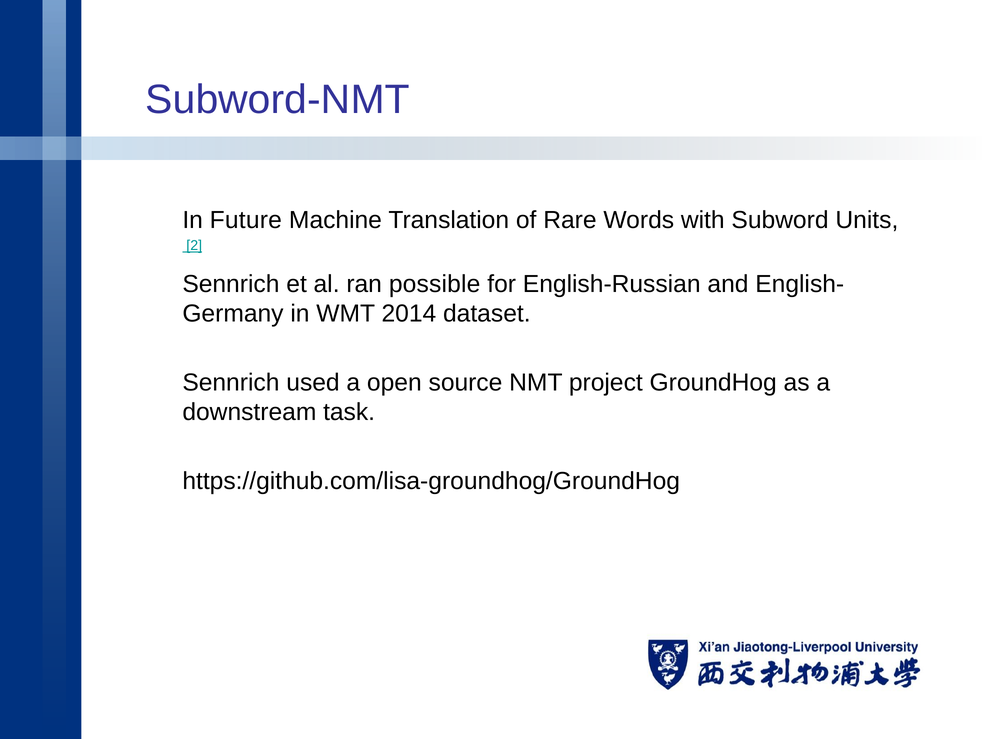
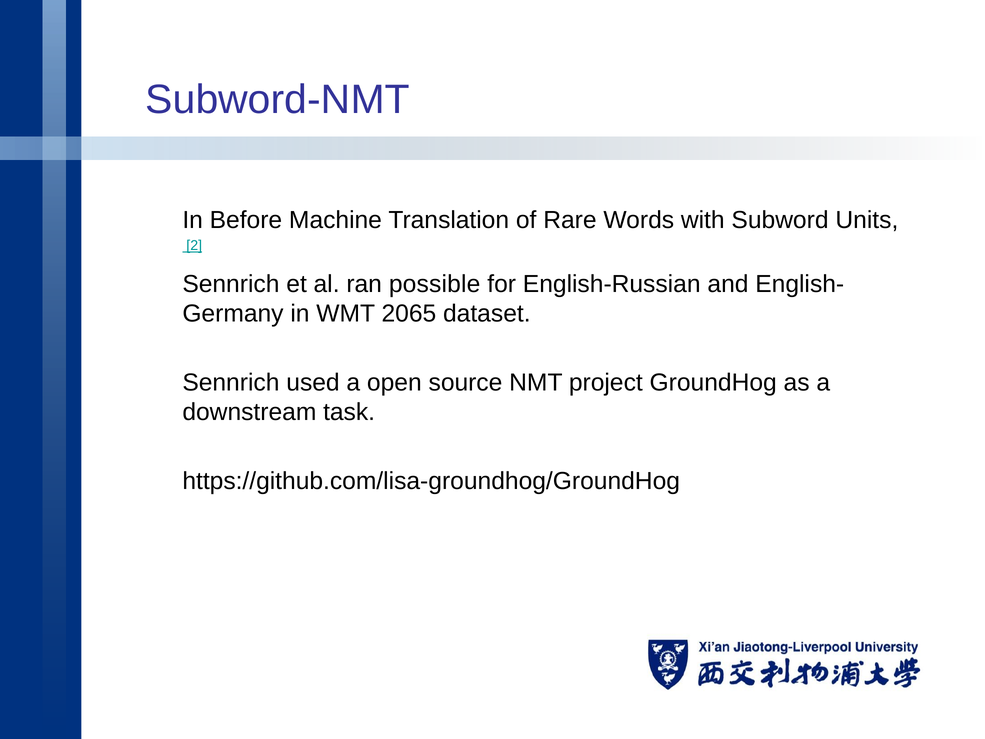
Future: Future -> Before
2014: 2014 -> 2065
